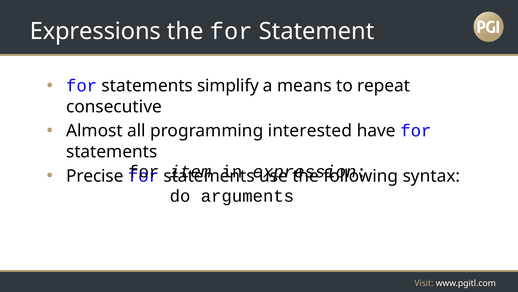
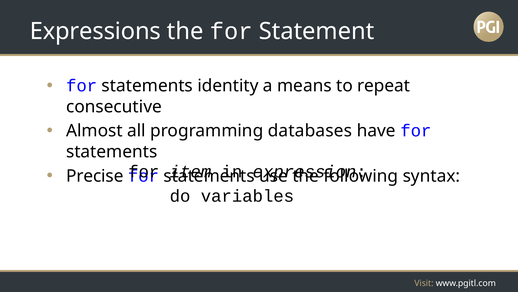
simplify: simplify -> identity
interested: interested -> databases
arguments: arguments -> variables
